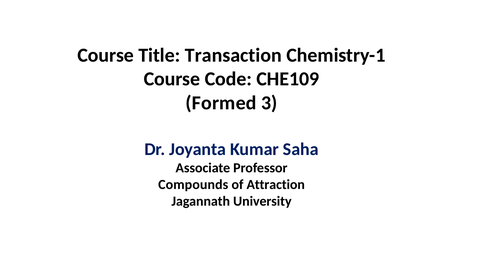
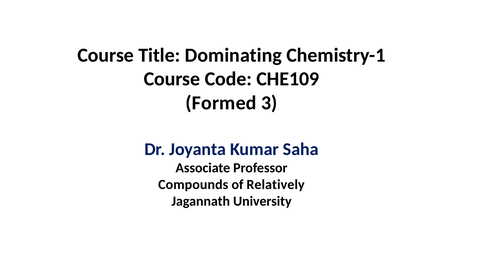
Transaction: Transaction -> Dominating
Attraction: Attraction -> Relatively
